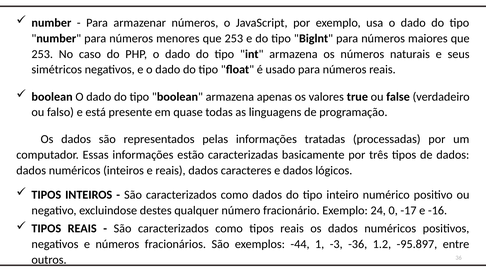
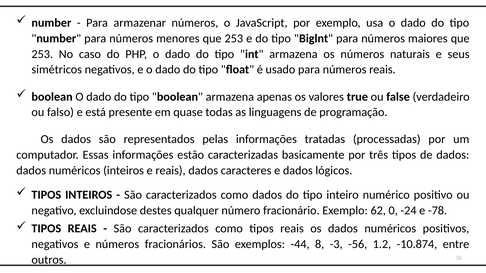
24: 24 -> 62
-17: -17 -> -24
-16: -16 -> -78
1: 1 -> 8
-36: -36 -> -56
-95.897: -95.897 -> -10.874
